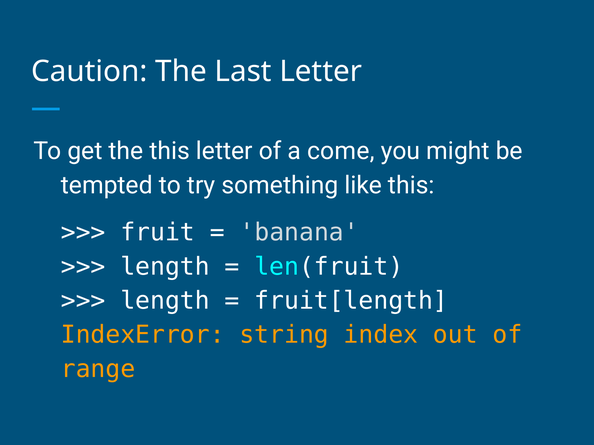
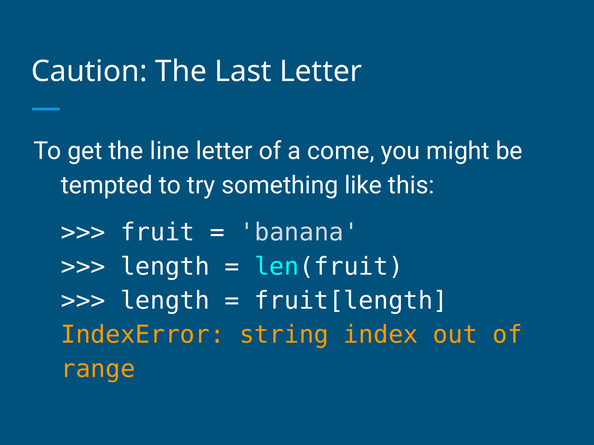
the this: this -> line
